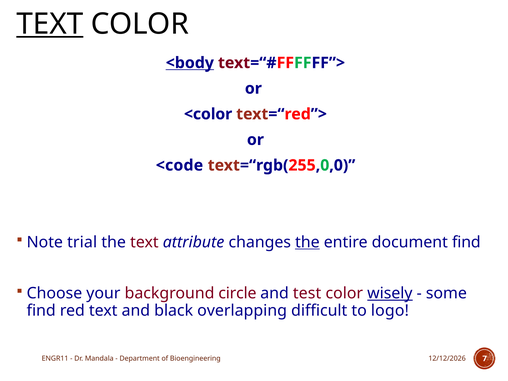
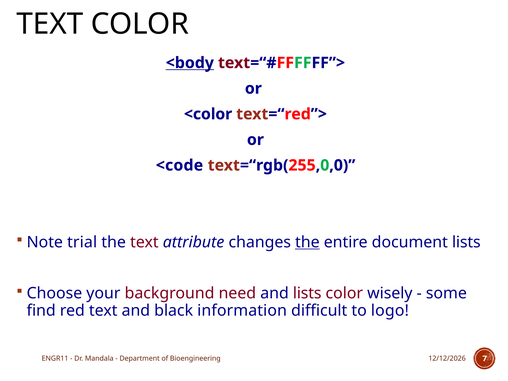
TEXT at (50, 24) underline: present -> none
document find: find -> lists
circle: circle -> need
and test: test -> lists
wisely underline: present -> none
overlapping: overlapping -> information
